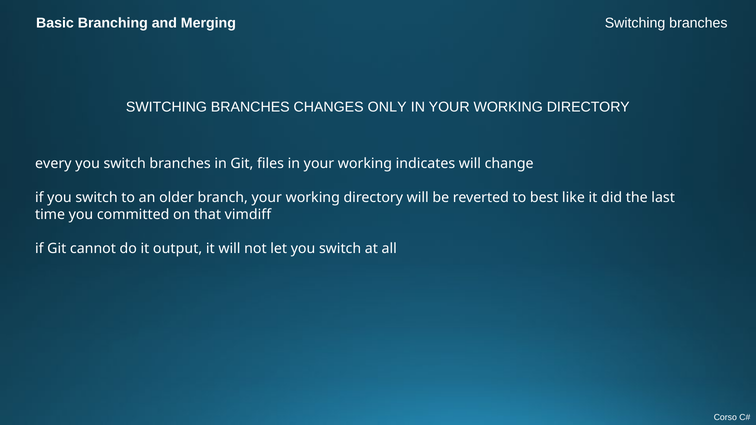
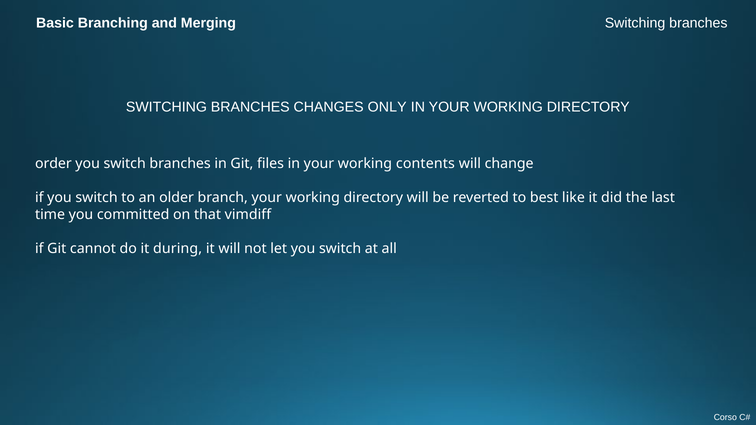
every: every -> order
indicates: indicates -> contents
output: output -> during
